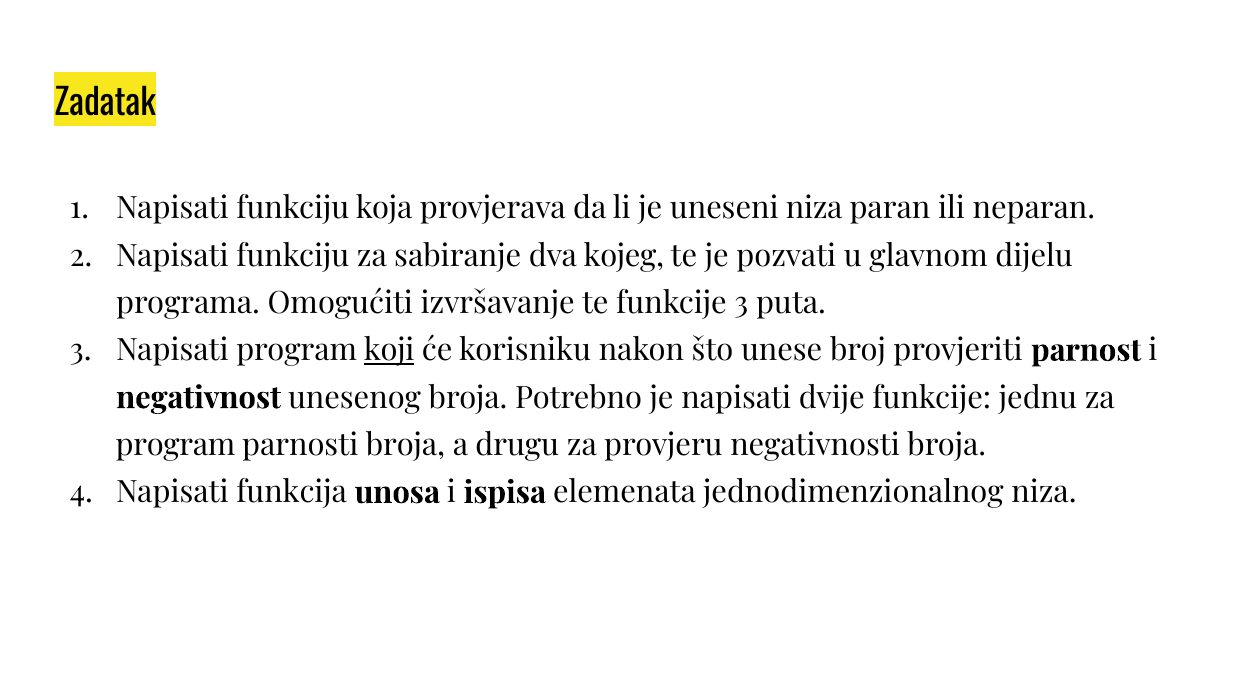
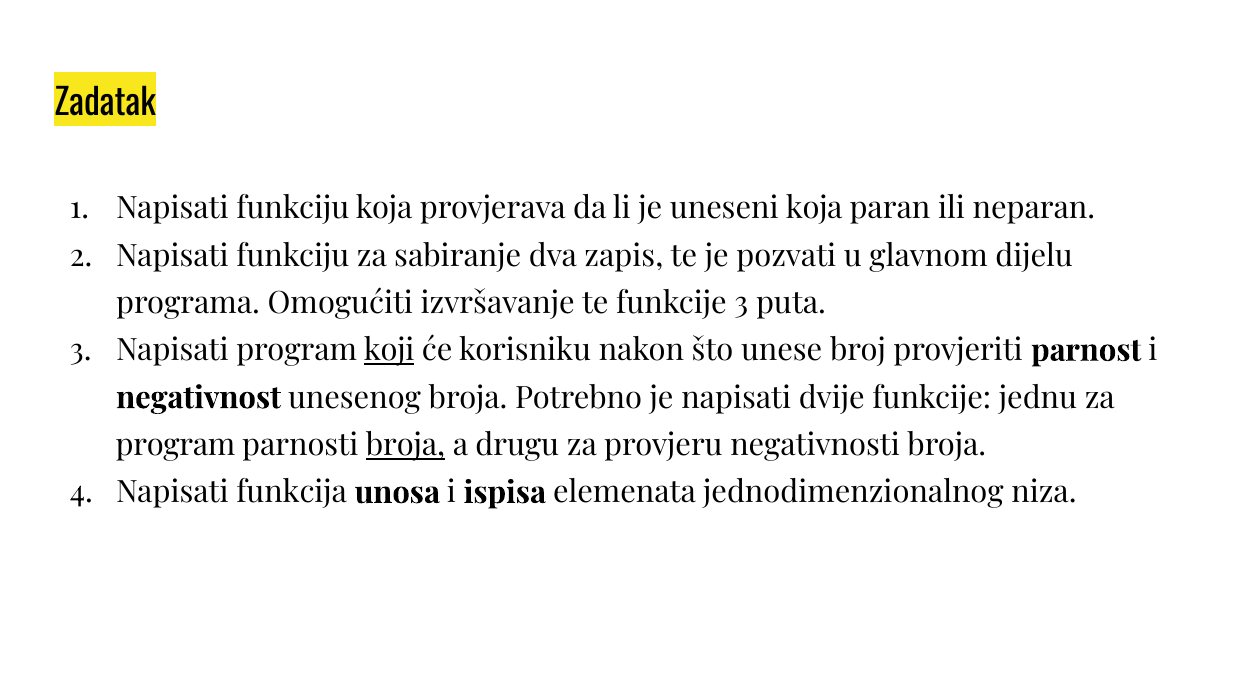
uneseni niza: niza -> koja
kojeg: kojeg -> zapis
broja at (406, 445) underline: none -> present
